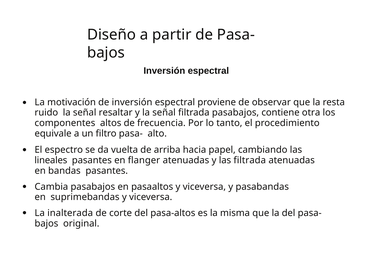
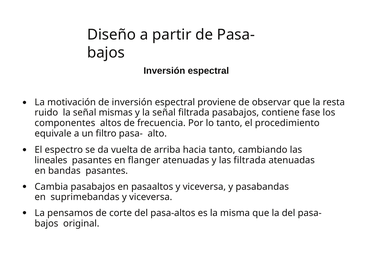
resaltar: resaltar -> mismas
otra: otra -> fase
hacia papel: papel -> tanto
inalterada: inalterada -> pensamos
